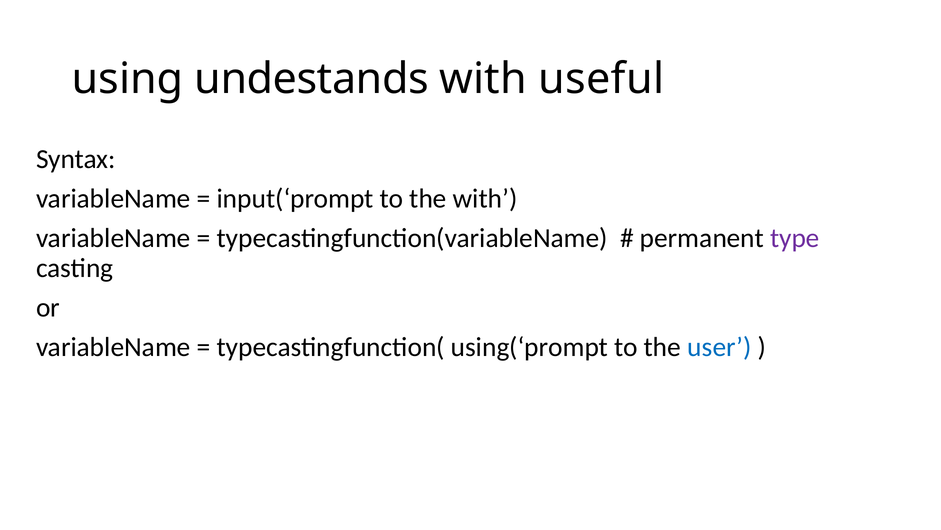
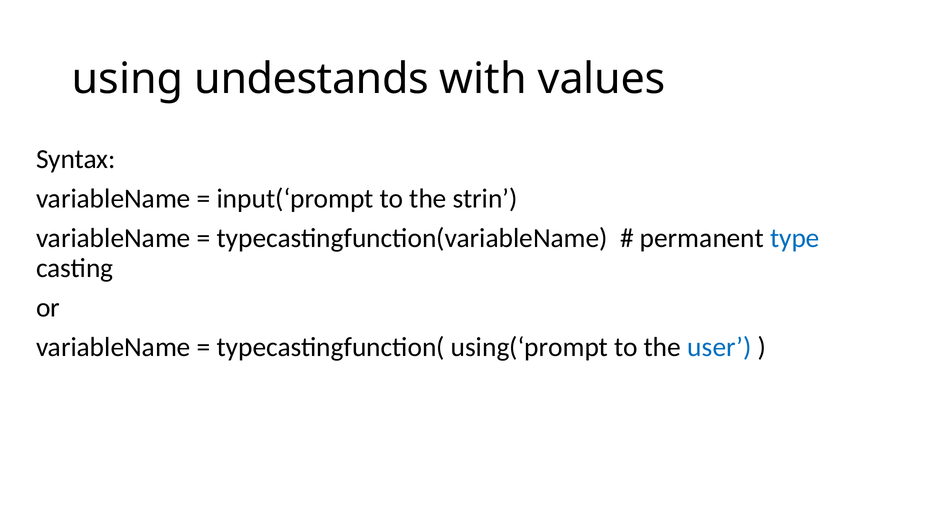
useful: useful -> values
the with: with -> strin
type colour: purple -> blue
